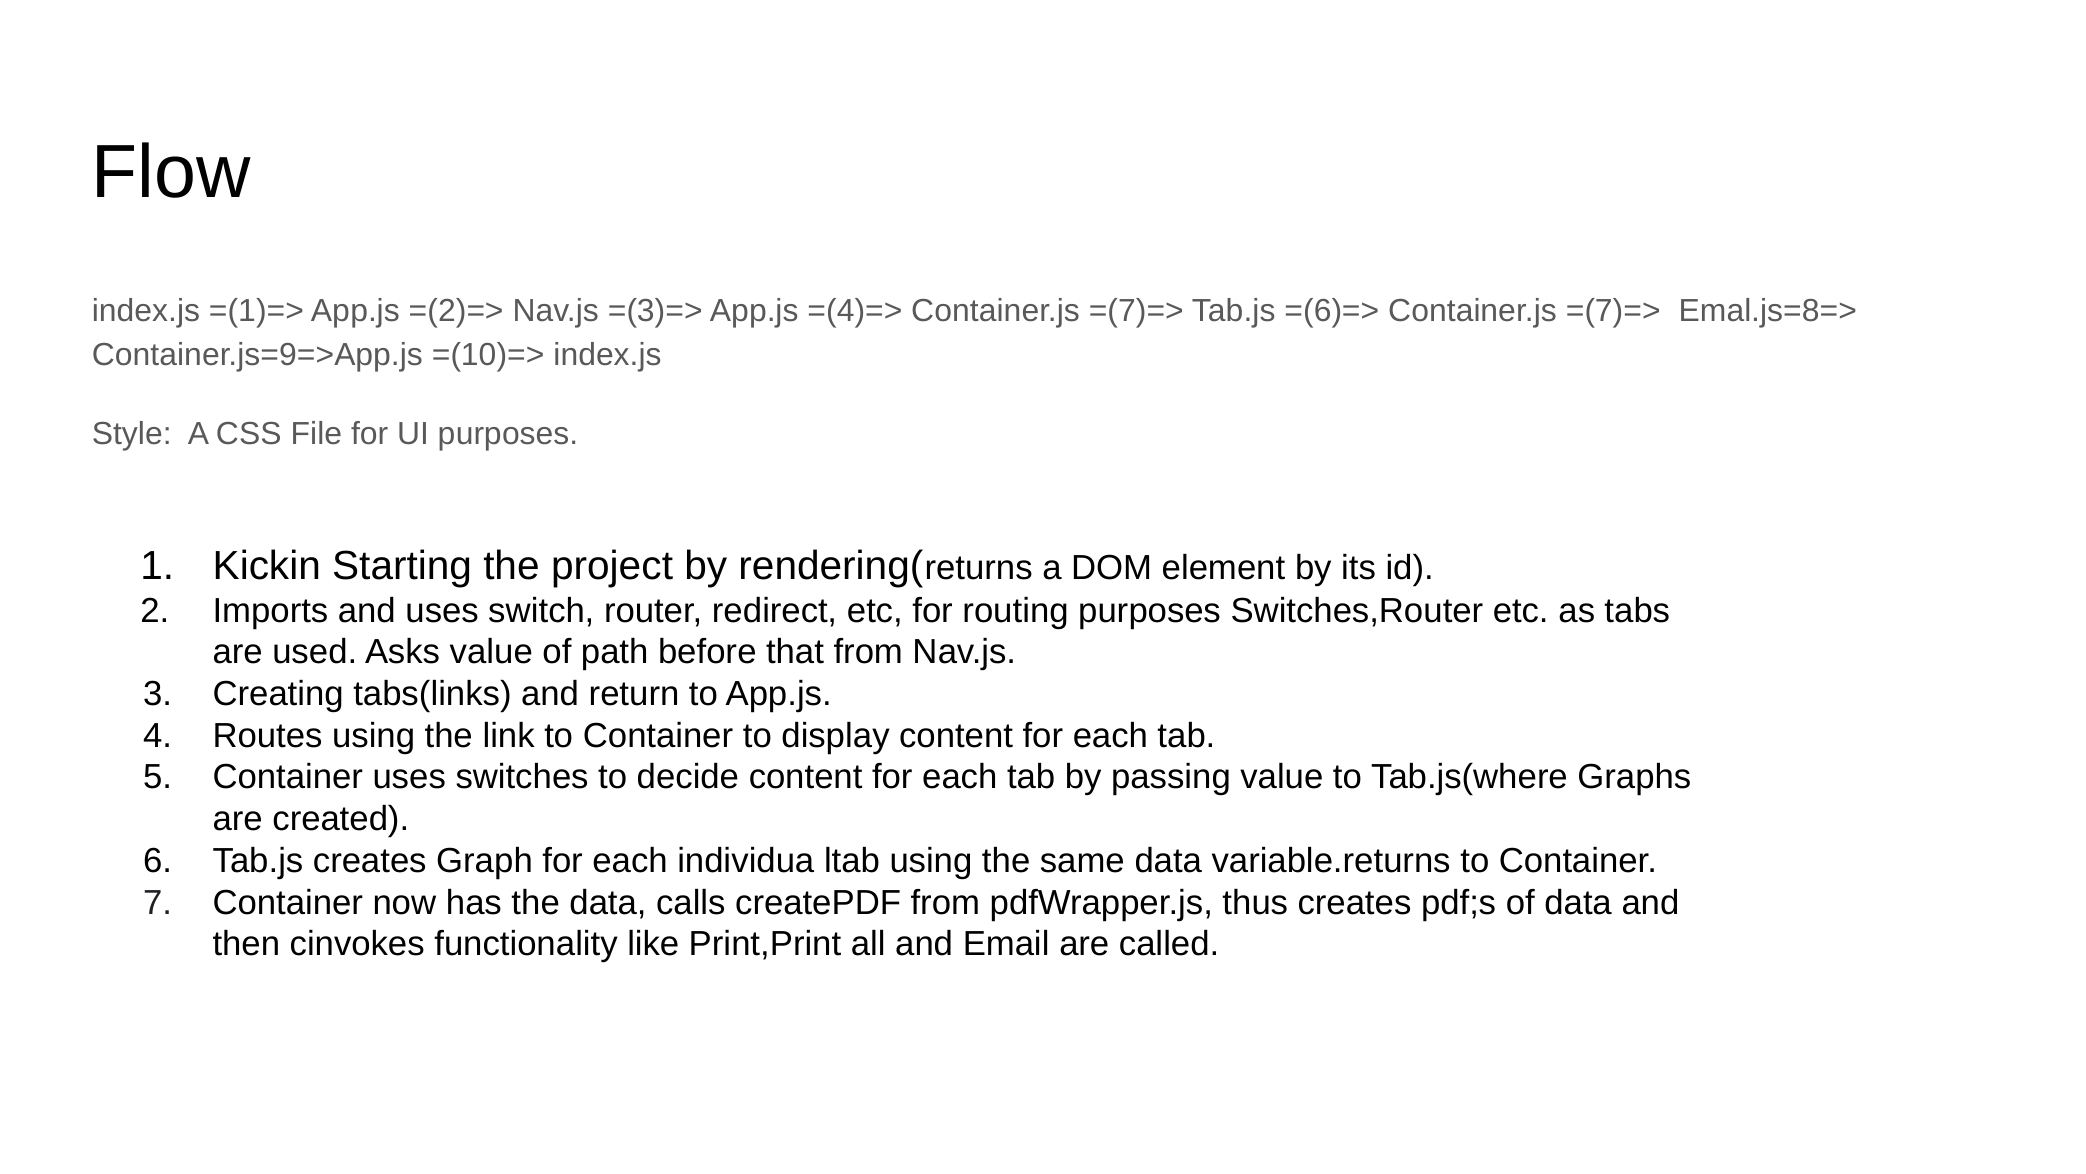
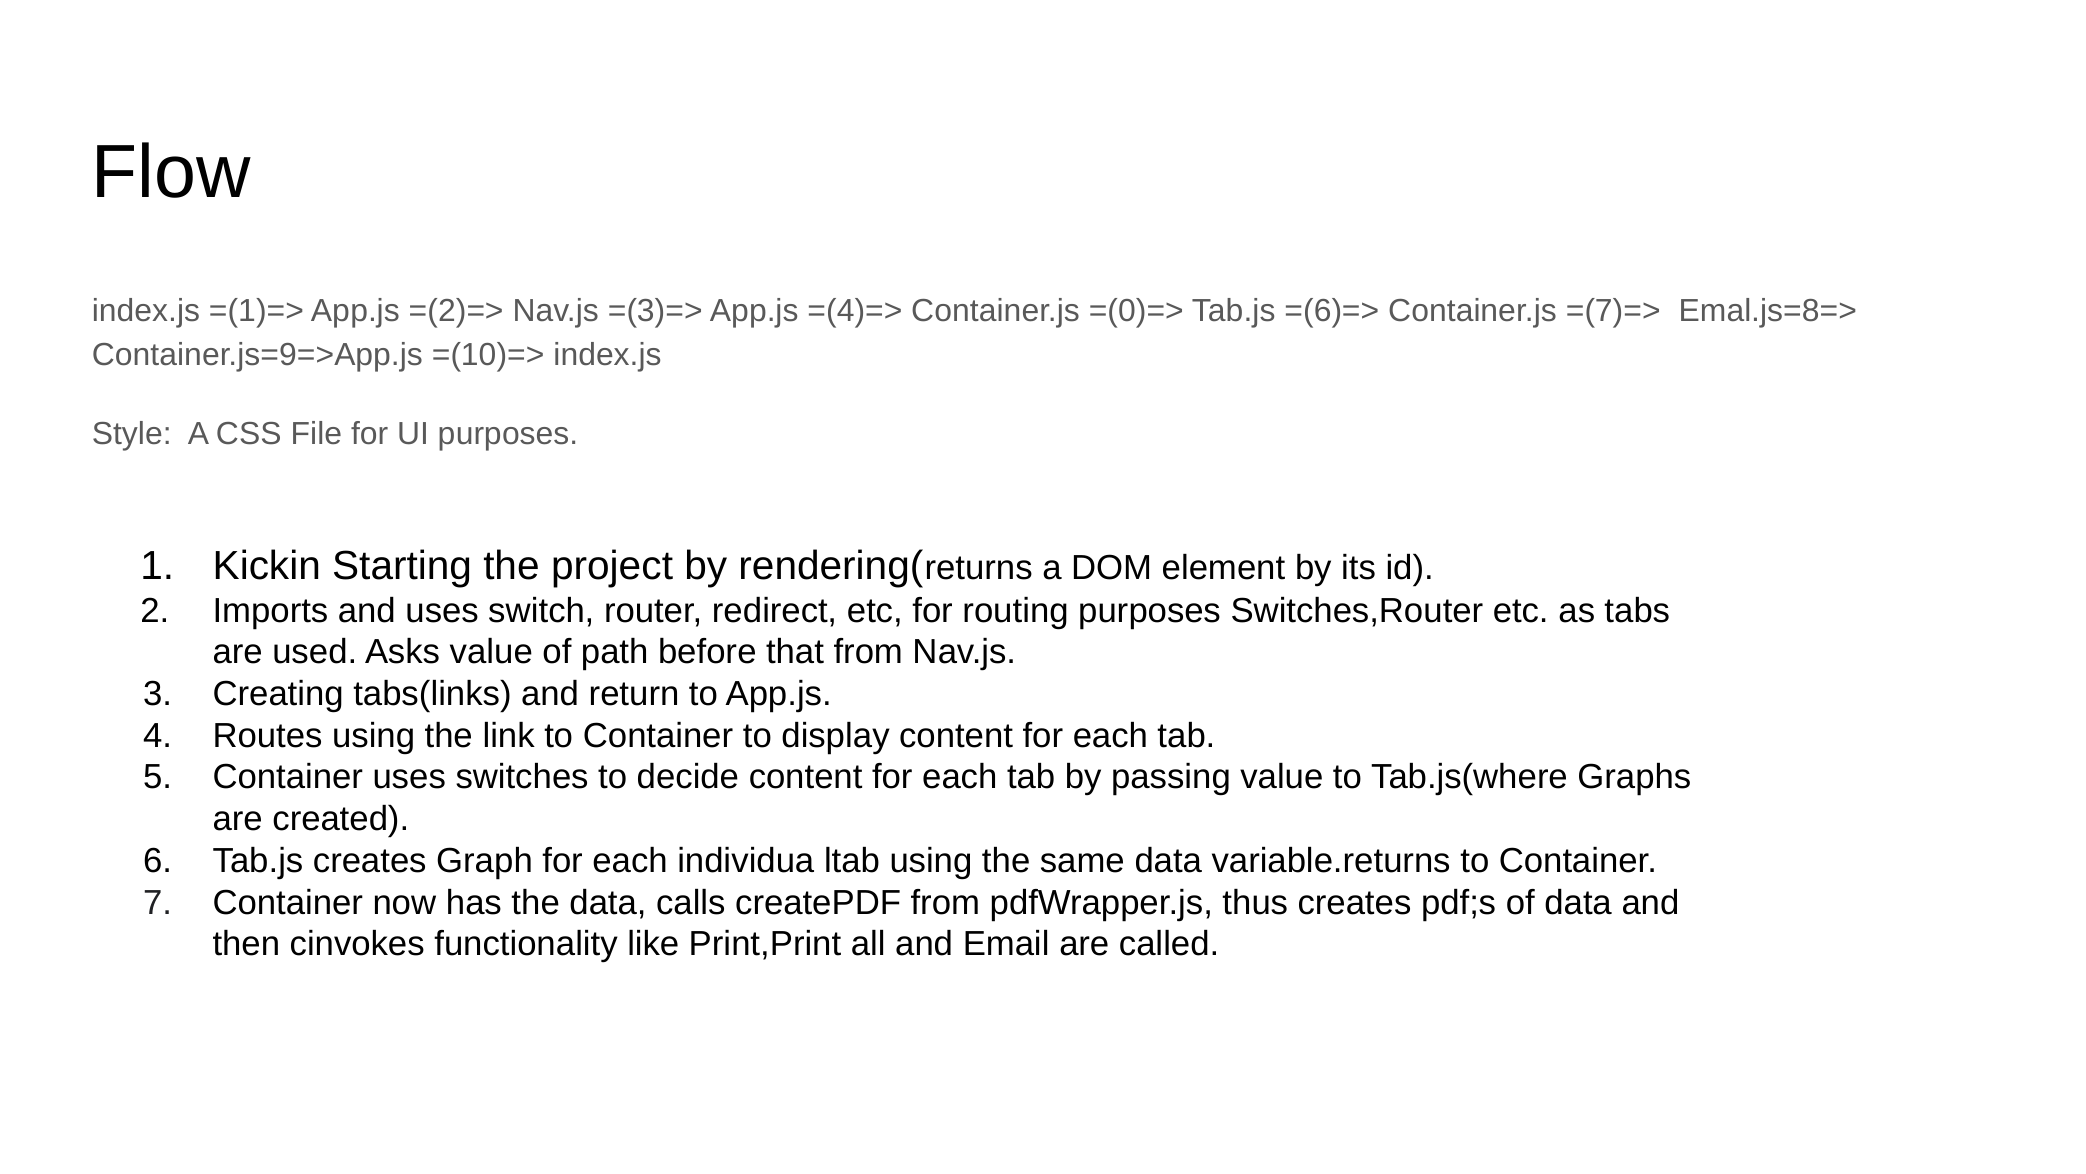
=(4)=> Container.js =(7)=>: =(7)=> -> =(0)=>
